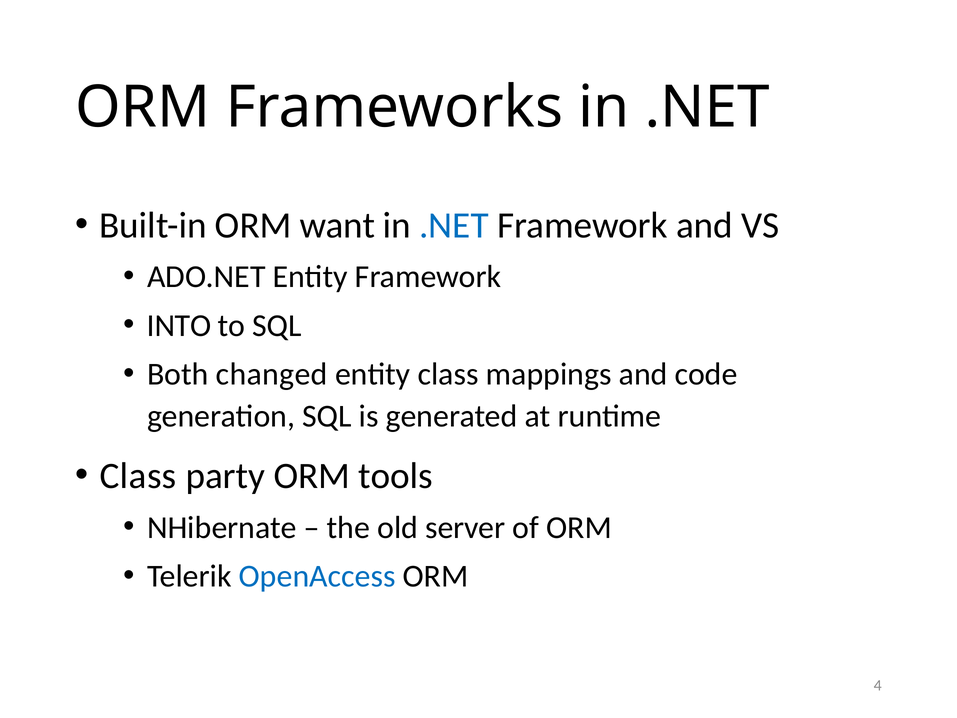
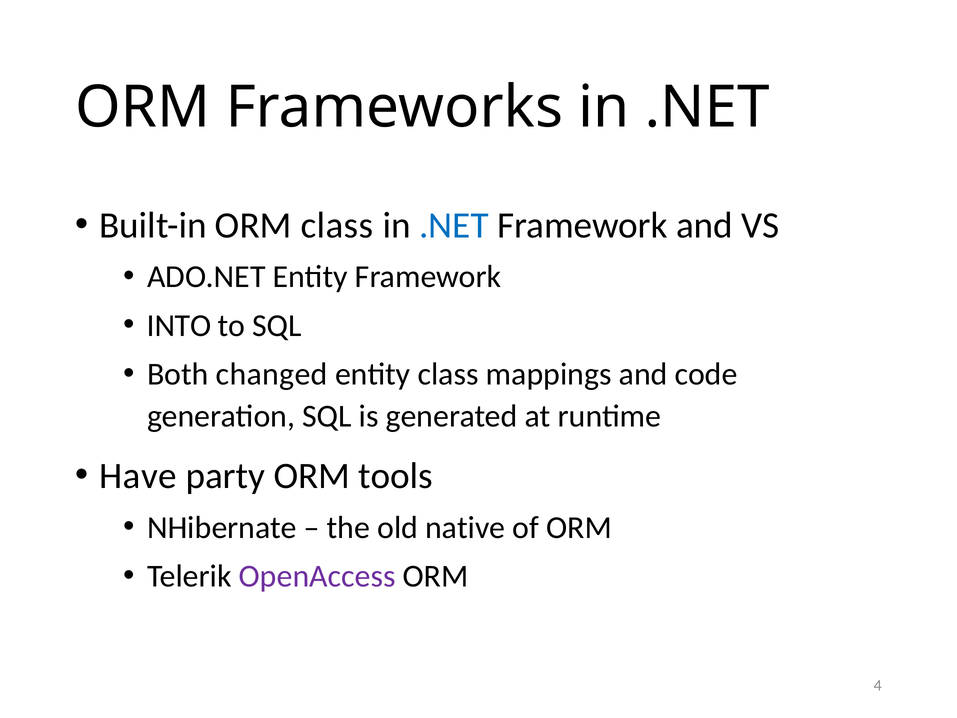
ORM want: want -> class
Class at (138, 476): Class -> Have
server: server -> native
OpenAccess colour: blue -> purple
